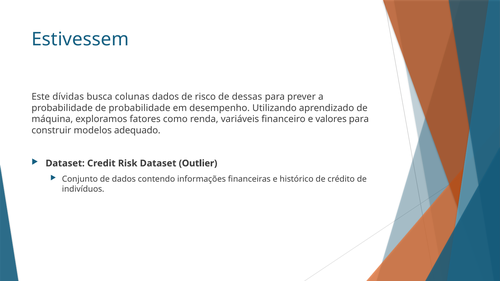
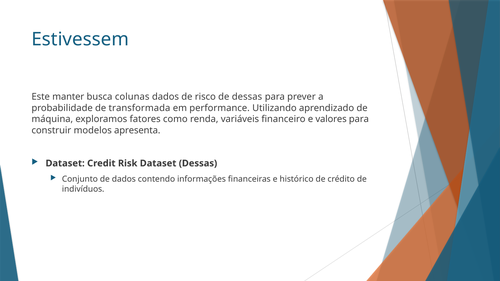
dívidas: dívidas -> manter
de probabilidade: probabilidade -> transformada
desempenho: desempenho -> performance
adequado: adequado -> apresenta
Dataset Outlier: Outlier -> Dessas
